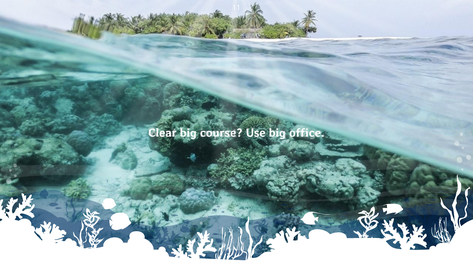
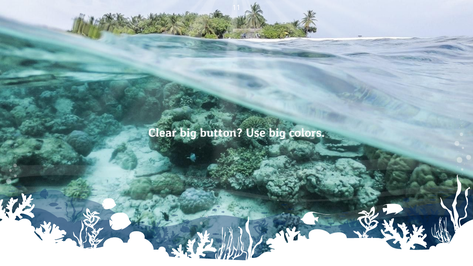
course: course -> button
office: office -> colors
